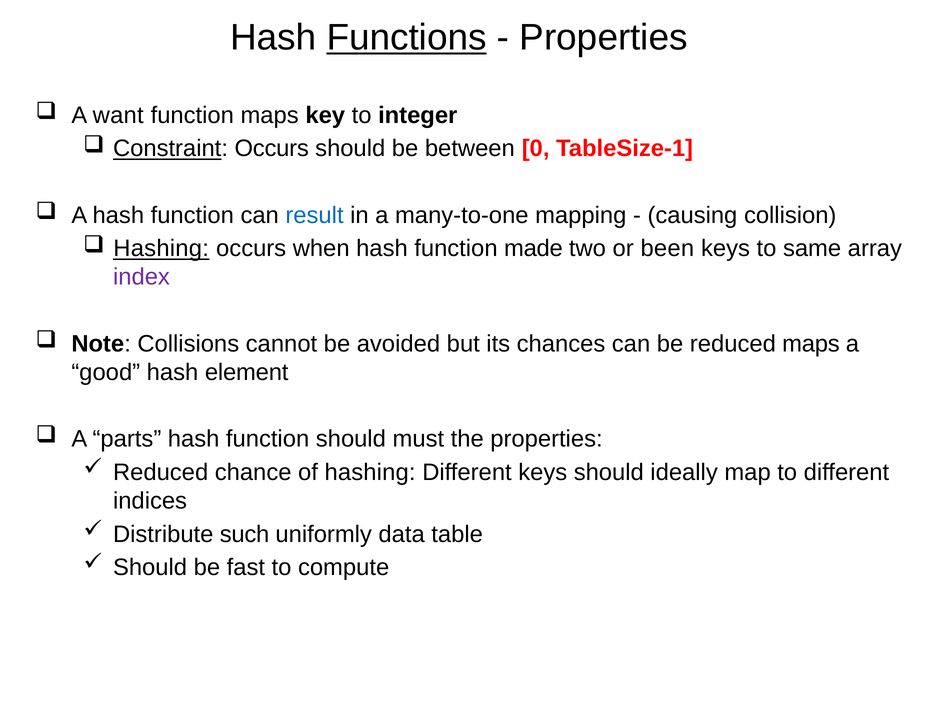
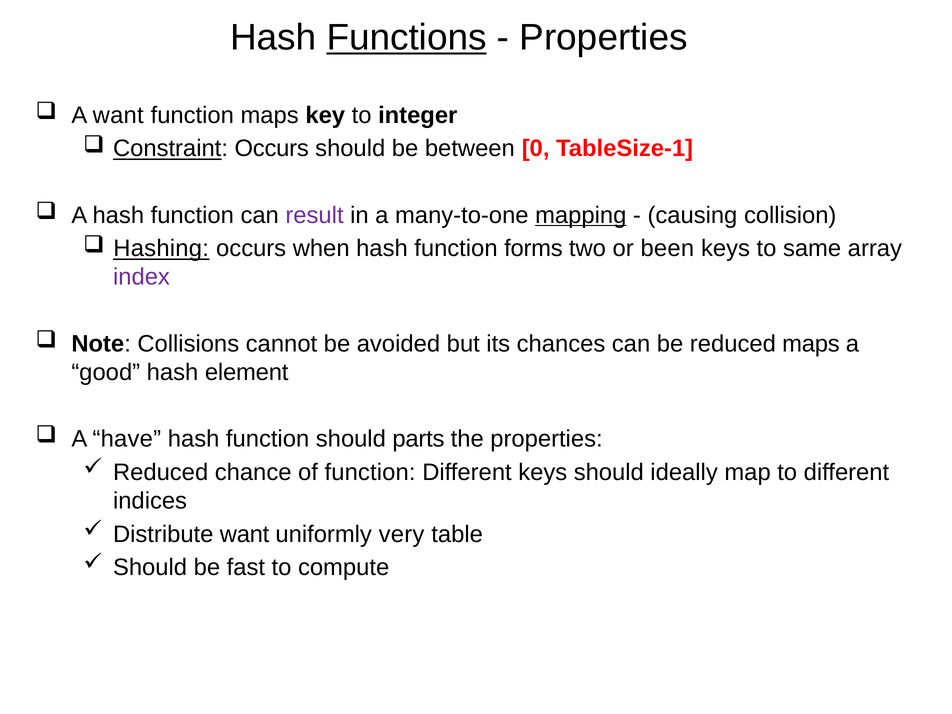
result colour: blue -> purple
mapping underline: none -> present
made: made -> forms
parts: parts -> have
must: must -> parts
of hashing: hashing -> function
Distribute such: such -> want
data: data -> very
